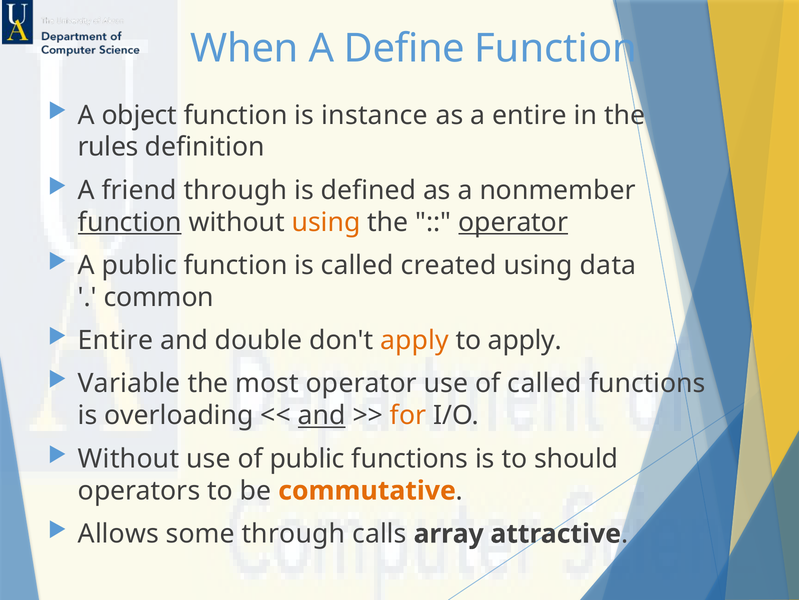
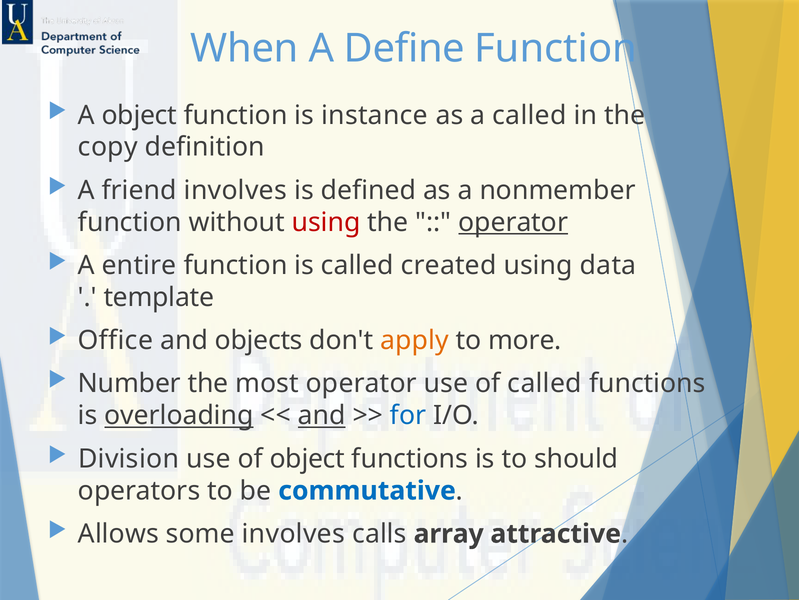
a entire: entire -> called
rules: rules -> copy
friend through: through -> involves
function at (130, 222) underline: present -> none
using at (326, 222) colour: orange -> red
A public: public -> entire
common: common -> template
Entire at (115, 340): Entire -> Office
double: double -> objects
to apply: apply -> more
Variable: Variable -> Number
overloading underline: none -> present
for colour: orange -> blue
Without at (129, 458): Without -> Division
of public: public -> object
commutative colour: orange -> blue
some through: through -> involves
